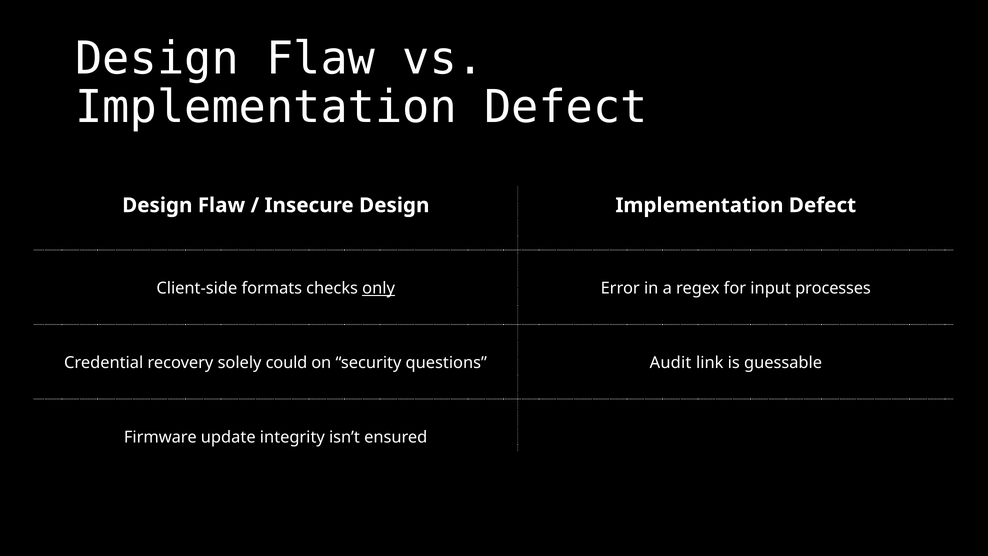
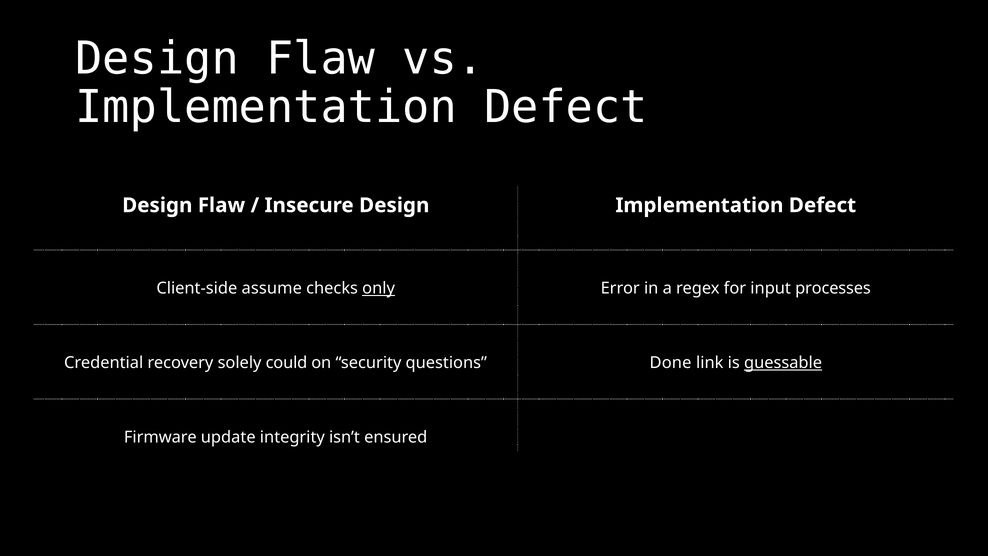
formats: formats -> assume
Audit: Audit -> Done
guessable underline: none -> present
